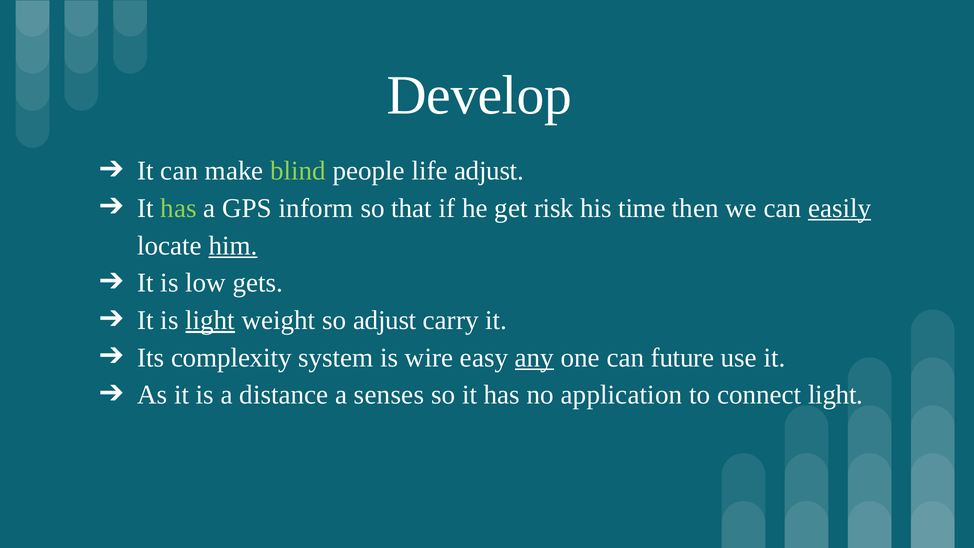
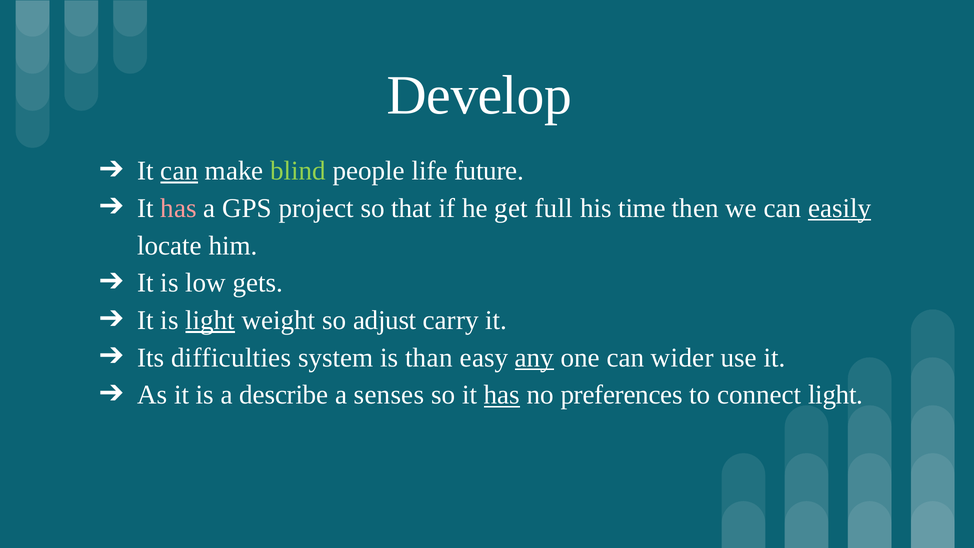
can at (179, 171) underline: none -> present
life adjust: adjust -> future
has at (179, 208) colour: light green -> pink
inform: inform -> project
risk: risk -> full
him underline: present -> none
complexity: complexity -> difficulties
wire: wire -> than
future: future -> wider
distance: distance -> describe
has at (502, 395) underline: none -> present
application: application -> preferences
